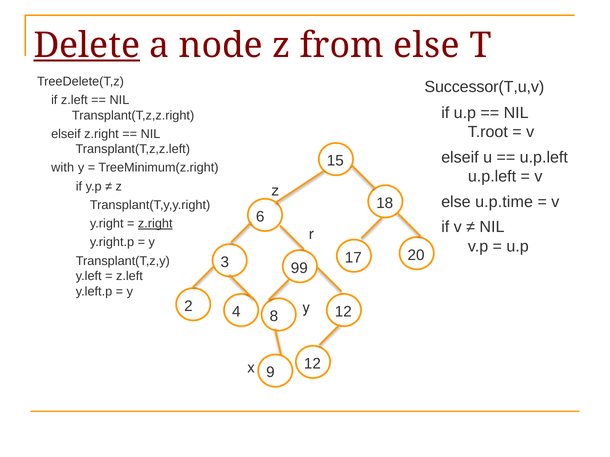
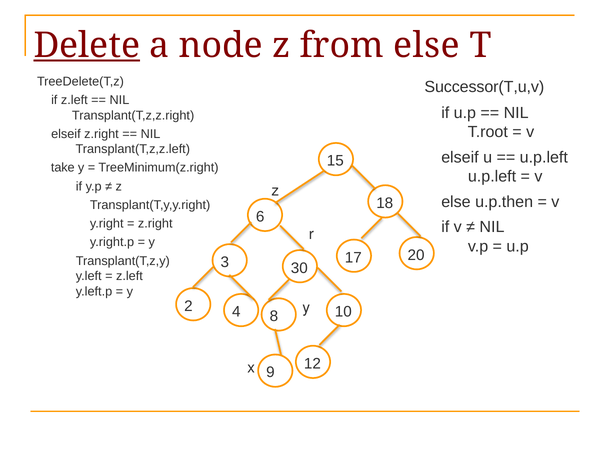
with: with -> take
u.p.time: u.p.time -> u.p.then
z.right at (155, 224) underline: present -> none
99: 99 -> 30
4 12: 12 -> 10
